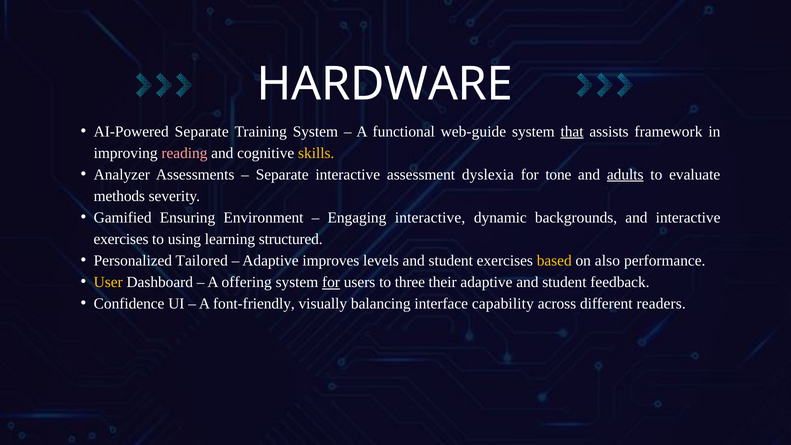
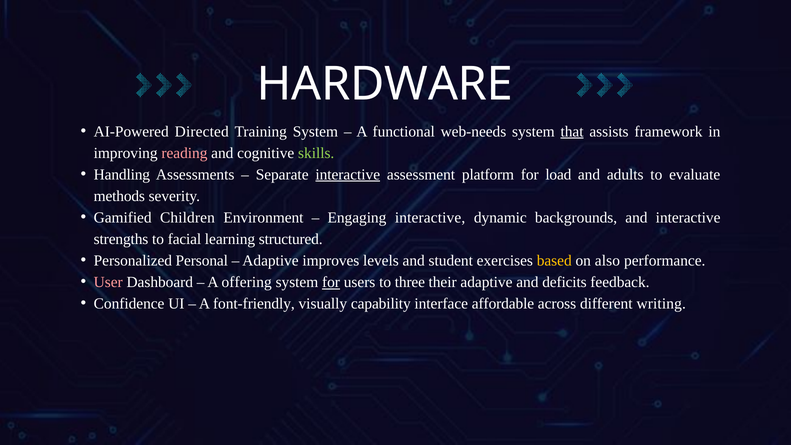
AI-Powered Separate: Separate -> Directed
web-guide: web-guide -> web-needs
skills colour: yellow -> light green
Analyzer: Analyzer -> Handling
interactive at (348, 175) underline: none -> present
dyslexia: dyslexia -> platform
tone: tone -> load
adults underline: present -> none
Ensuring: Ensuring -> Children
exercises at (121, 239): exercises -> strengths
using: using -> facial
Tailored: Tailored -> Personal
User colour: yellow -> pink
student at (564, 282): student -> deficits
balancing: balancing -> capability
capability: capability -> affordable
readers: readers -> writing
